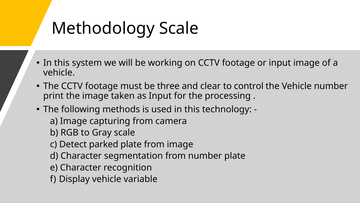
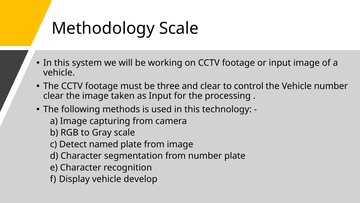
print at (53, 96): print -> clear
parked: parked -> named
variable: variable -> develop
